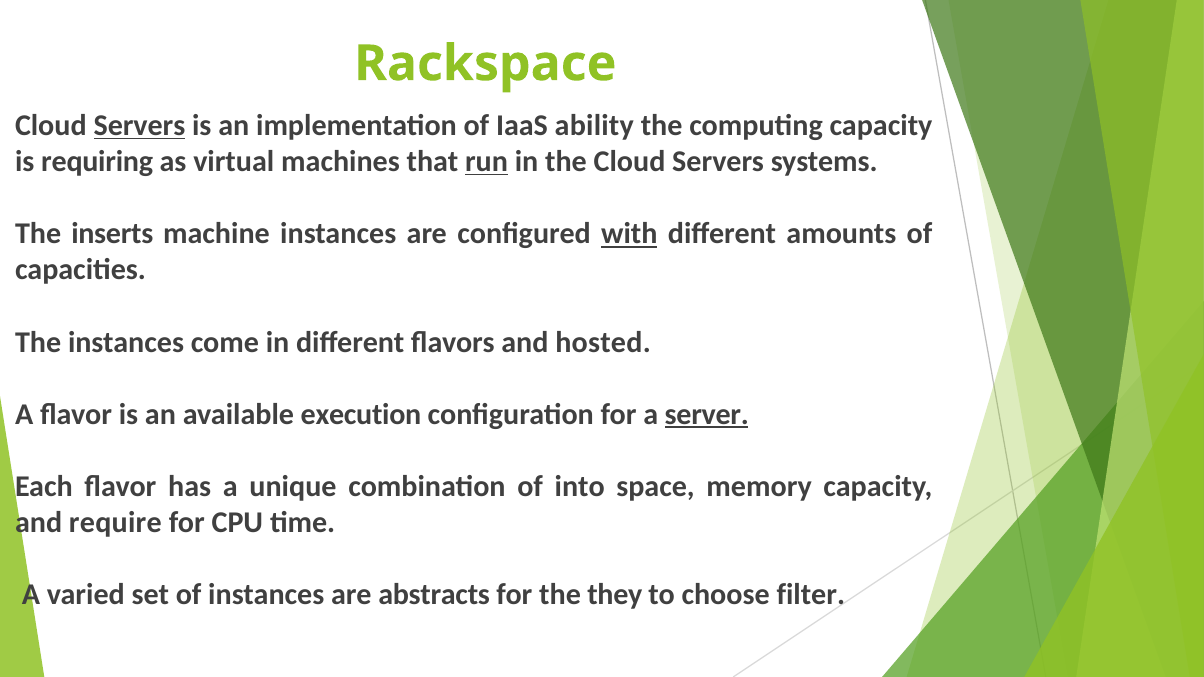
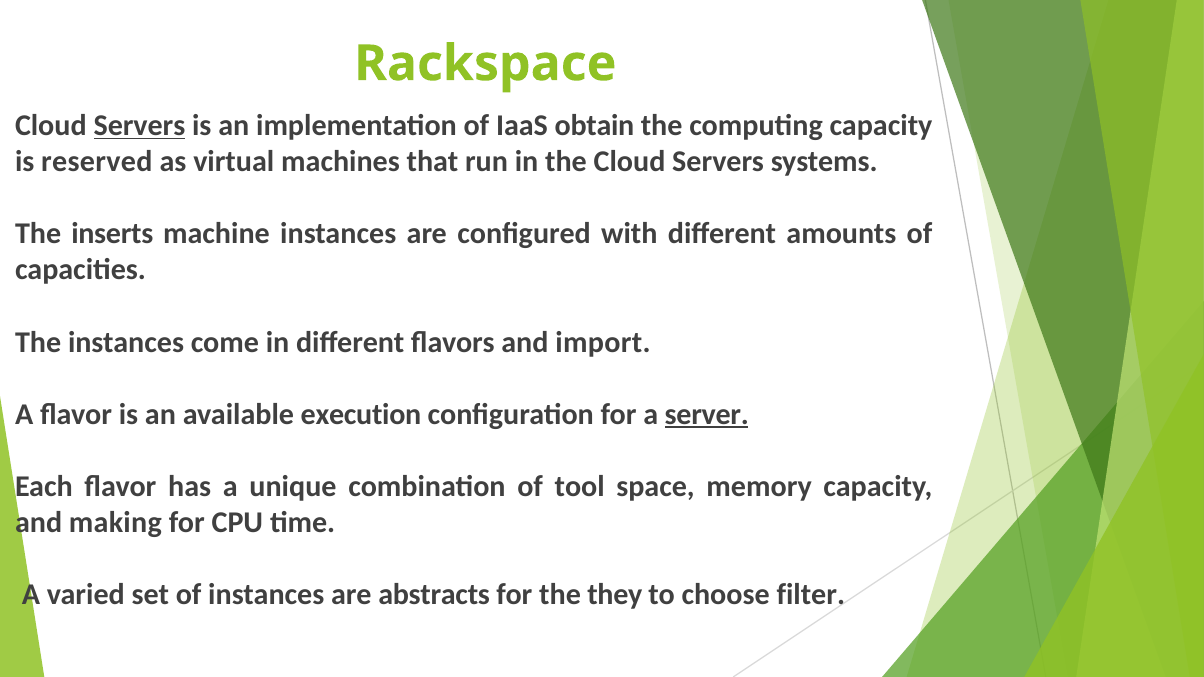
ability: ability -> obtain
requiring: requiring -> reserved
run underline: present -> none
with underline: present -> none
hosted: hosted -> import
into: into -> tool
require: require -> making
